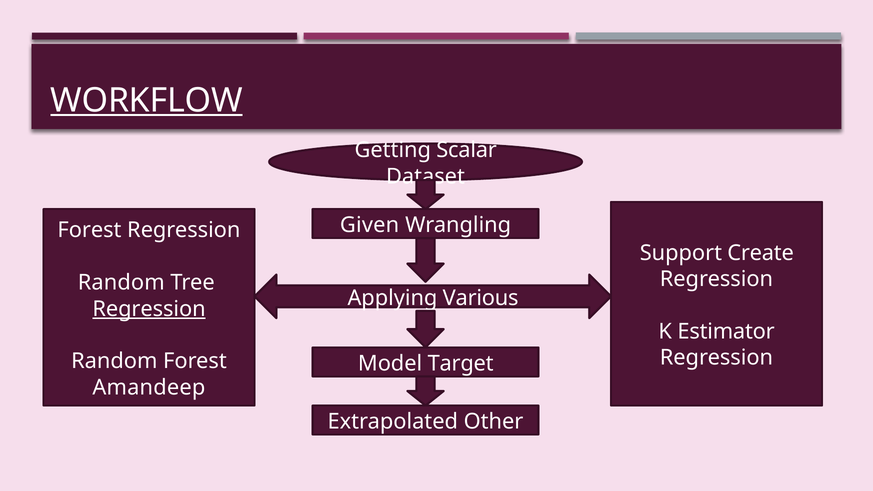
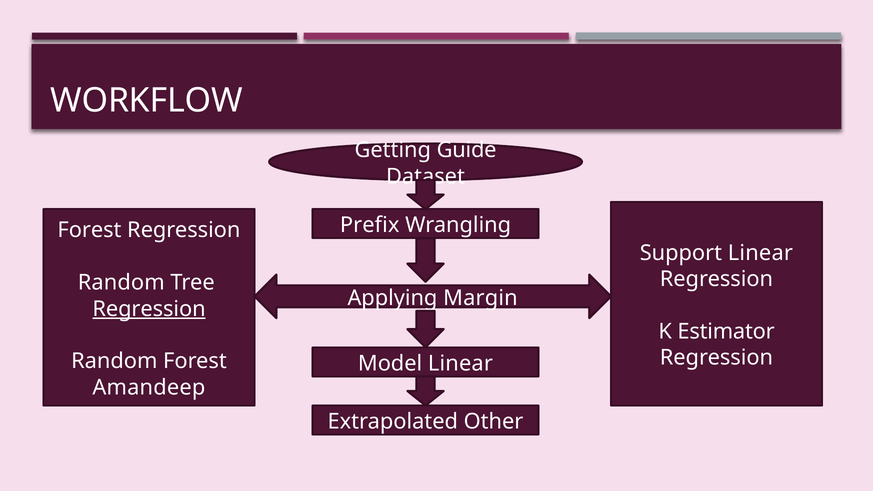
WORKFLOW underline: present -> none
Scalar: Scalar -> Guide
Given: Given -> Prefix
Support Create: Create -> Linear
Various: Various -> Margin
Model Target: Target -> Linear
